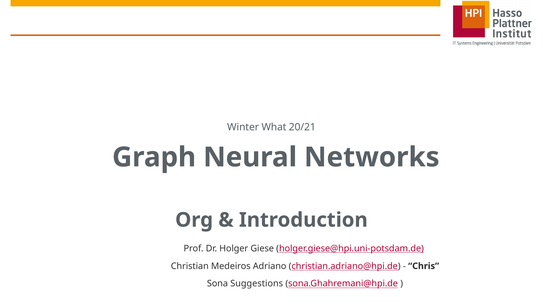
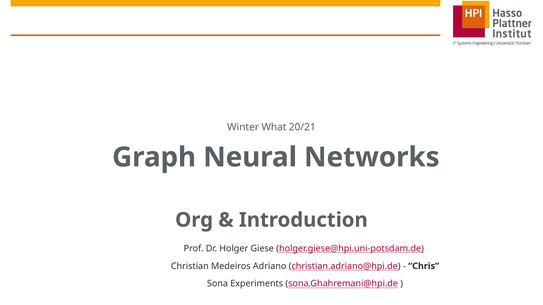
Suggestions: Suggestions -> Experiments
